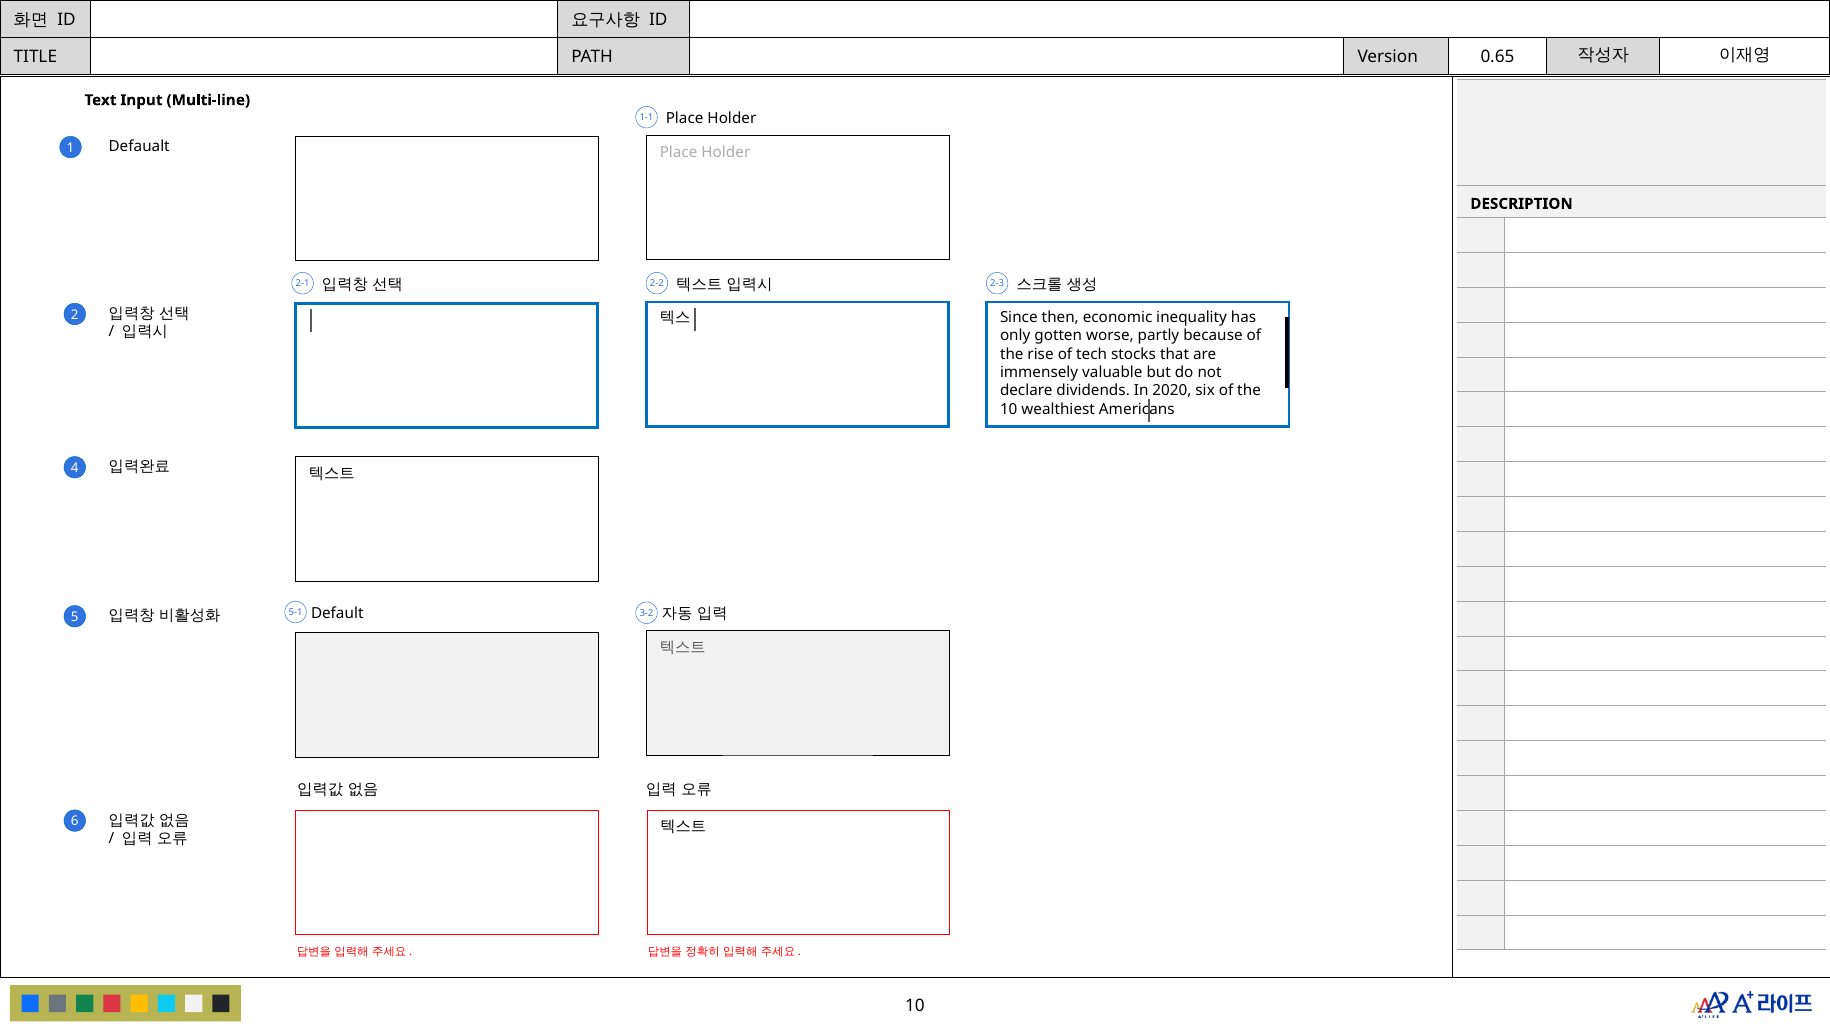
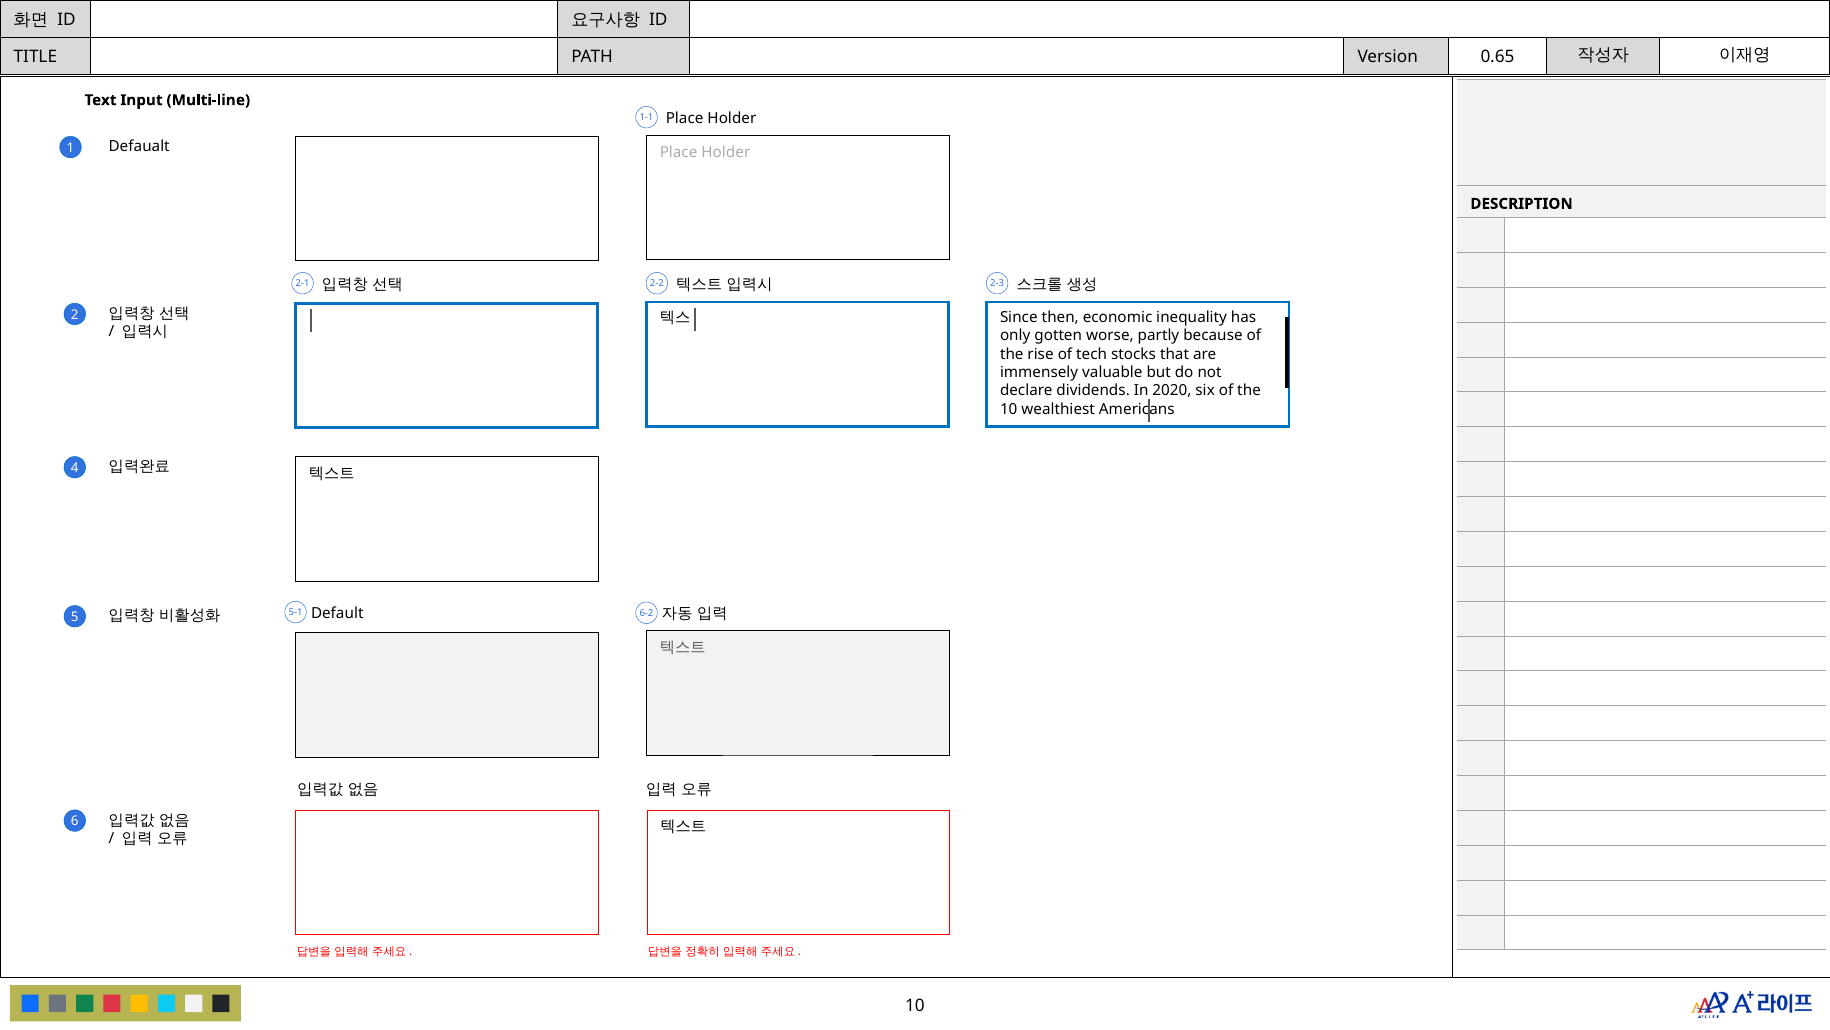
3-2: 3-2 -> 6-2
